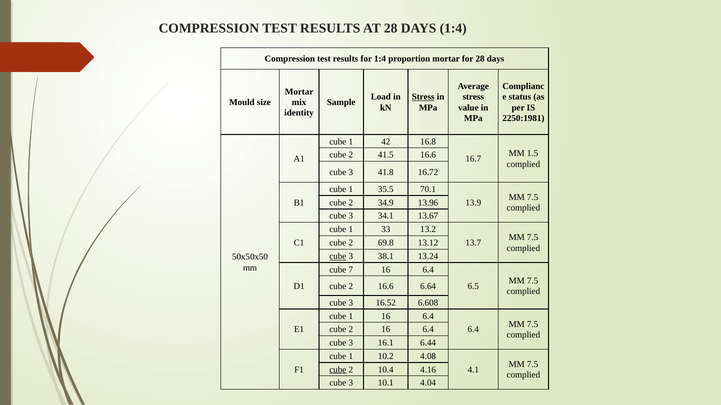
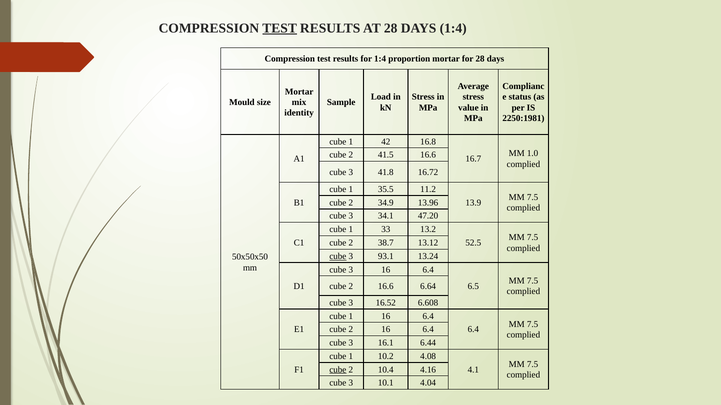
TEST at (280, 28) underline: none -> present
Stress at (423, 97) underline: present -> none
1.5: 1.5 -> 1.0
70.1: 70.1 -> 11.2
13.67: 13.67 -> 47.20
69.8: 69.8 -> 38.7
13.7: 13.7 -> 52.5
38.1: 38.1 -> 93.1
7 at (351, 270): 7 -> 3
